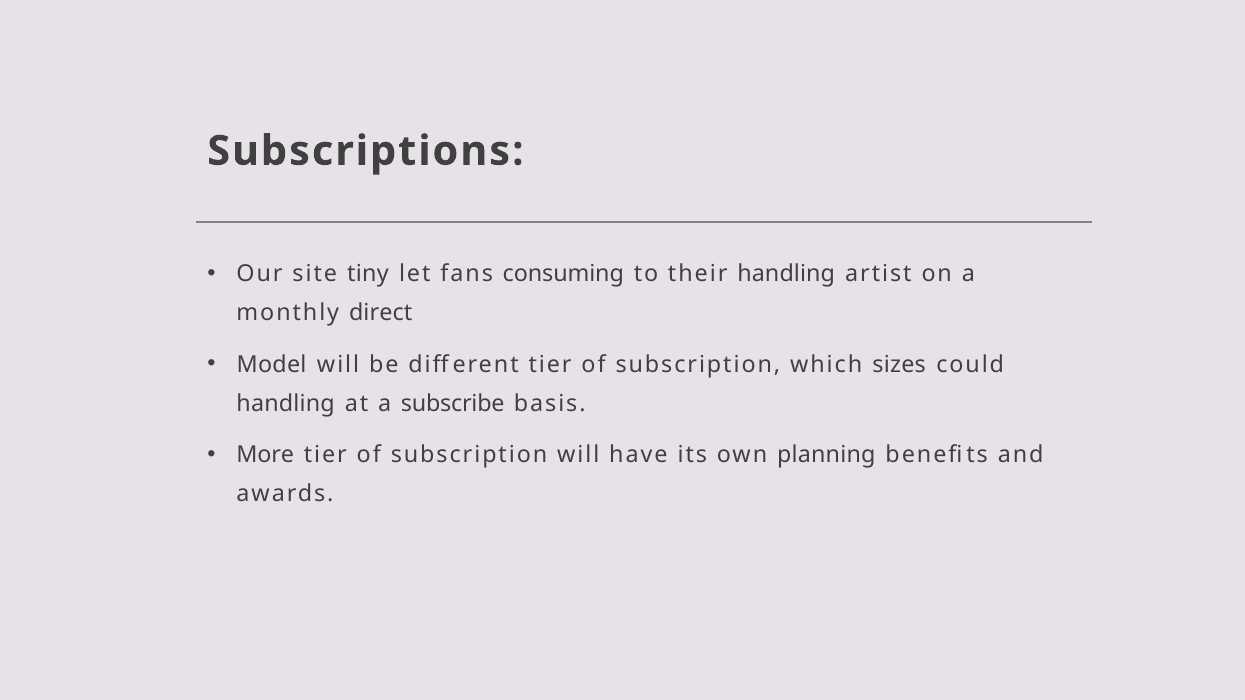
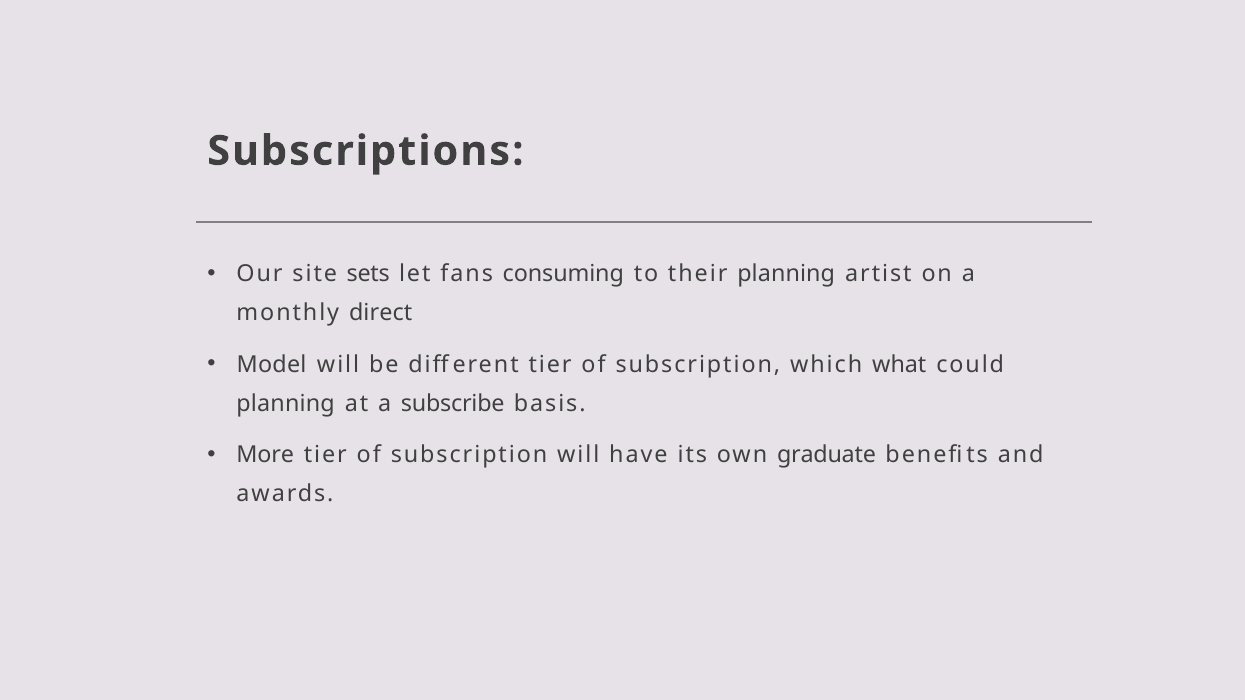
tiny: tiny -> sets
their handling: handling -> planning
sizes: sizes -> what
handling at (286, 404): handling -> planning
planning: planning -> graduate
